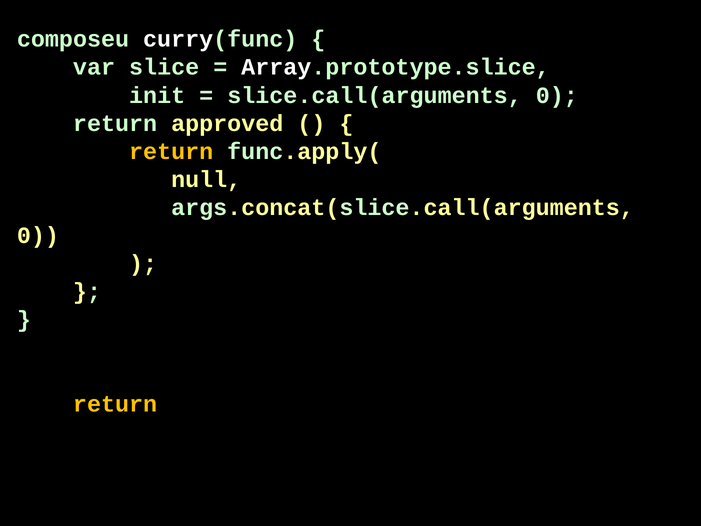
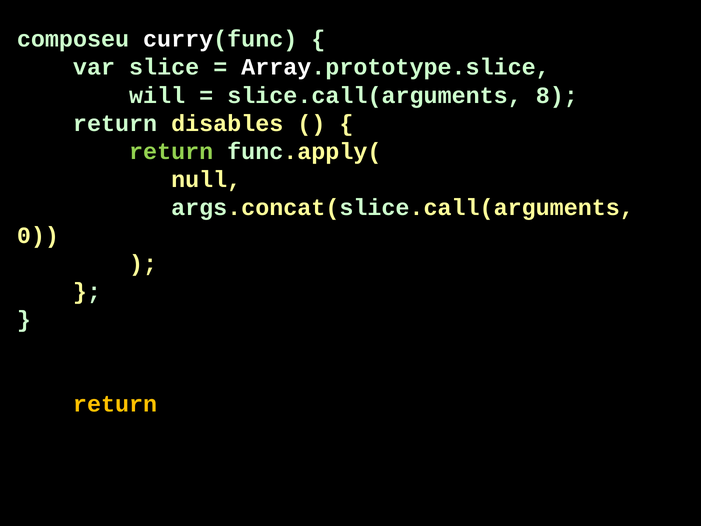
init: init -> will
slice.call(arguments 0: 0 -> 8
approved: approved -> disables
return at (171, 151) colour: yellow -> light green
